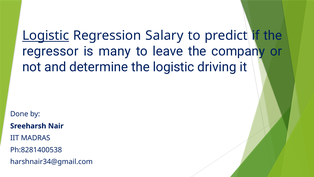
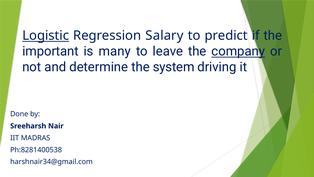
regressor: regressor -> important
company underline: none -> present
the logistic: logistic -> system
